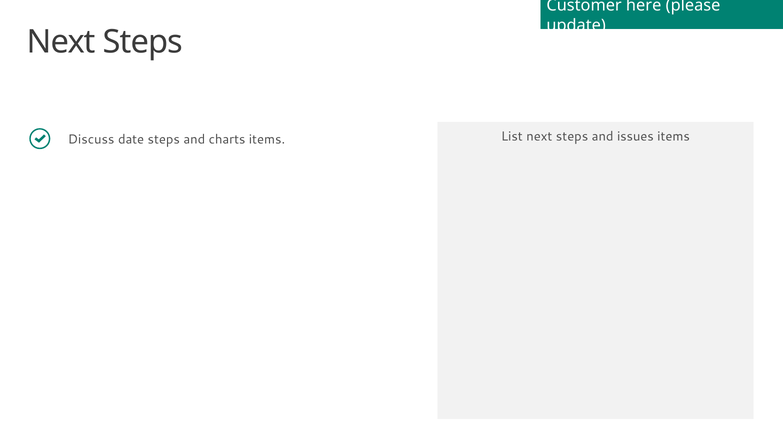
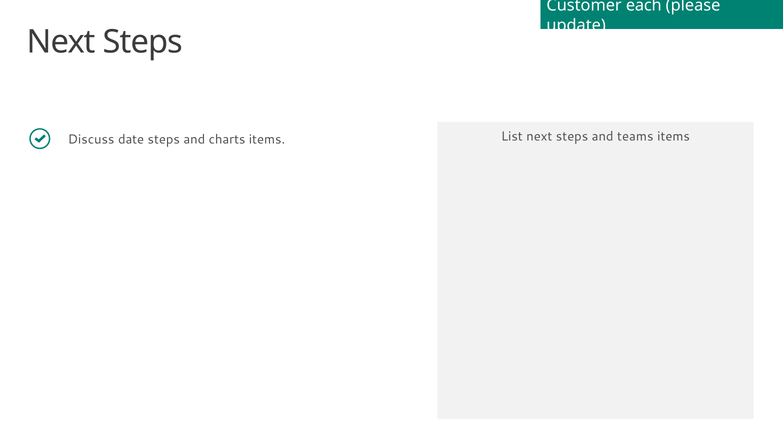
here: here -> each
issues: issues -> teams
